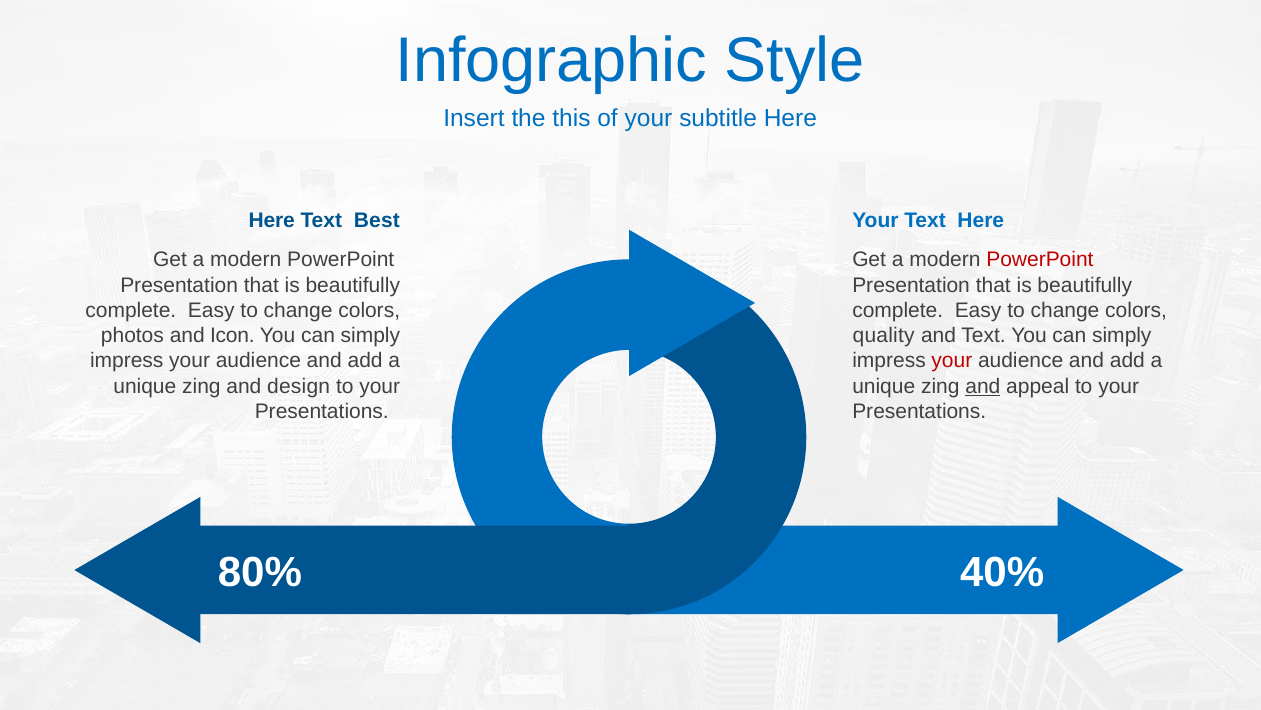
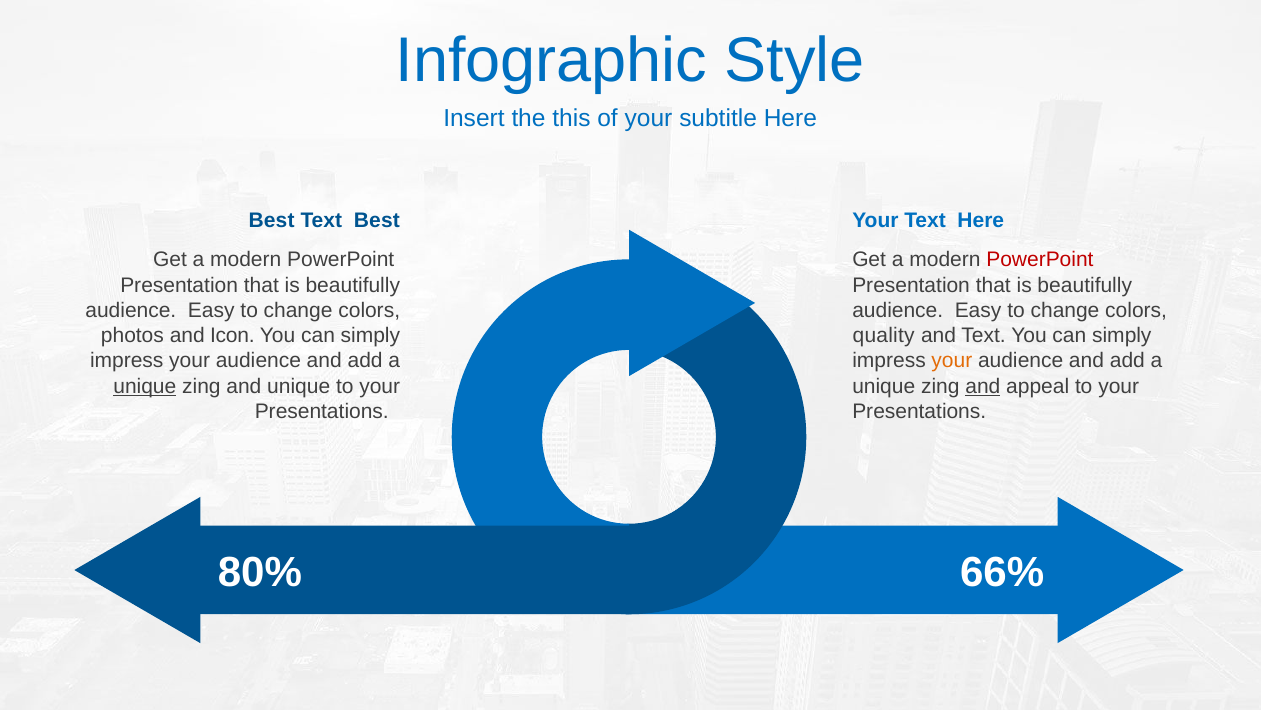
Here at (272, 221): Here -> Best
complete at (131, 310): complete -> audience
complete at (898, 310): complete -> audience
your at (952, 361) colour: red -> orange
unique at (145, 386) underline: none -> present
and design: design -> unique
40%: 40% -> 66%
